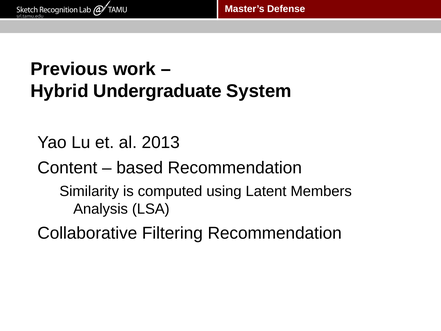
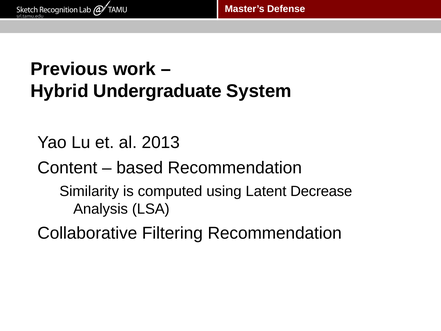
Members: Members -> Decrease
